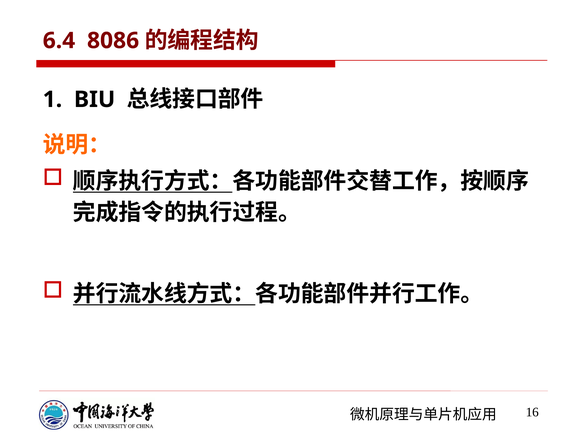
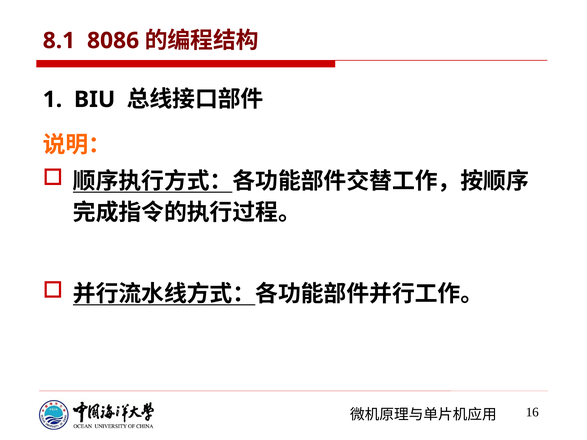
6.4: 6.4 -> 8.1
